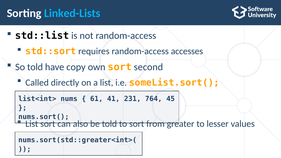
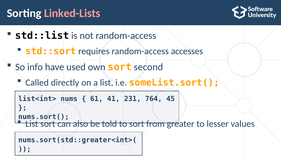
Linked-Lists colour: light blue -> pink
So told: told -> info
copy: copy -> used
